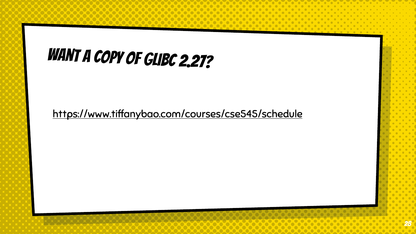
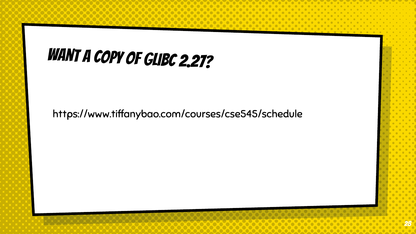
https://www.tiffanybao.com/courses/cse545/schedule underline: present -> none
